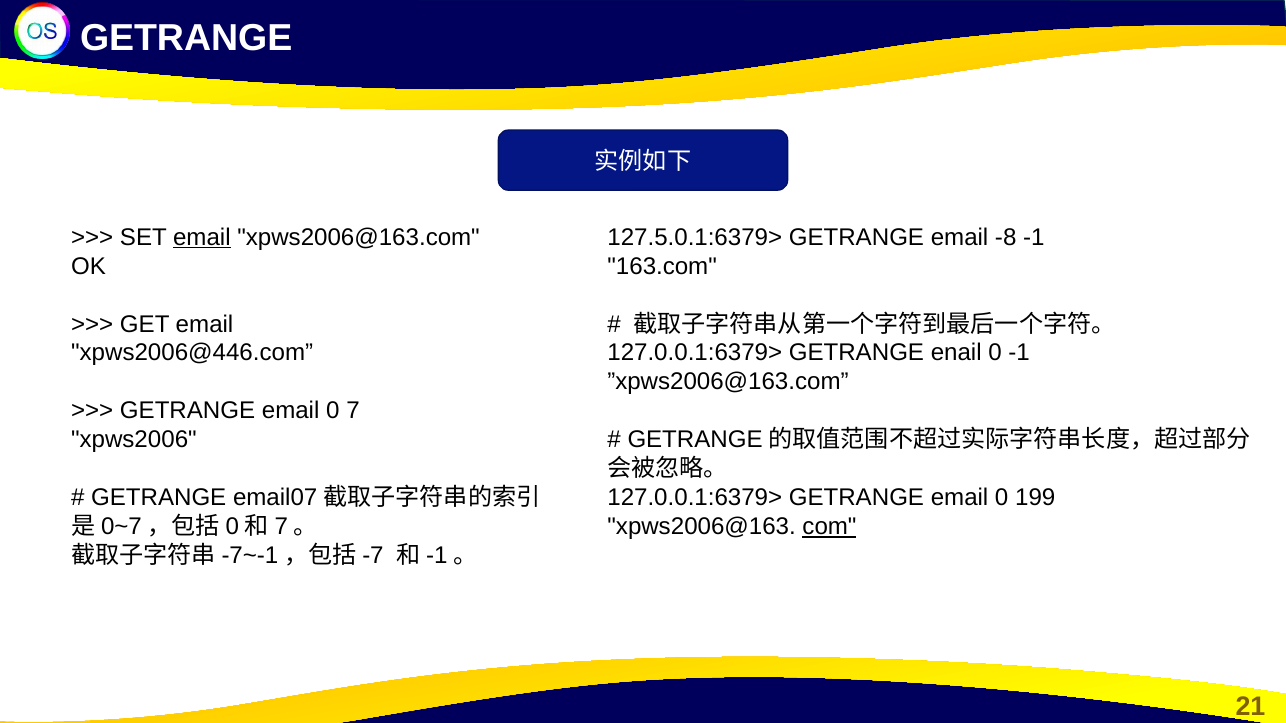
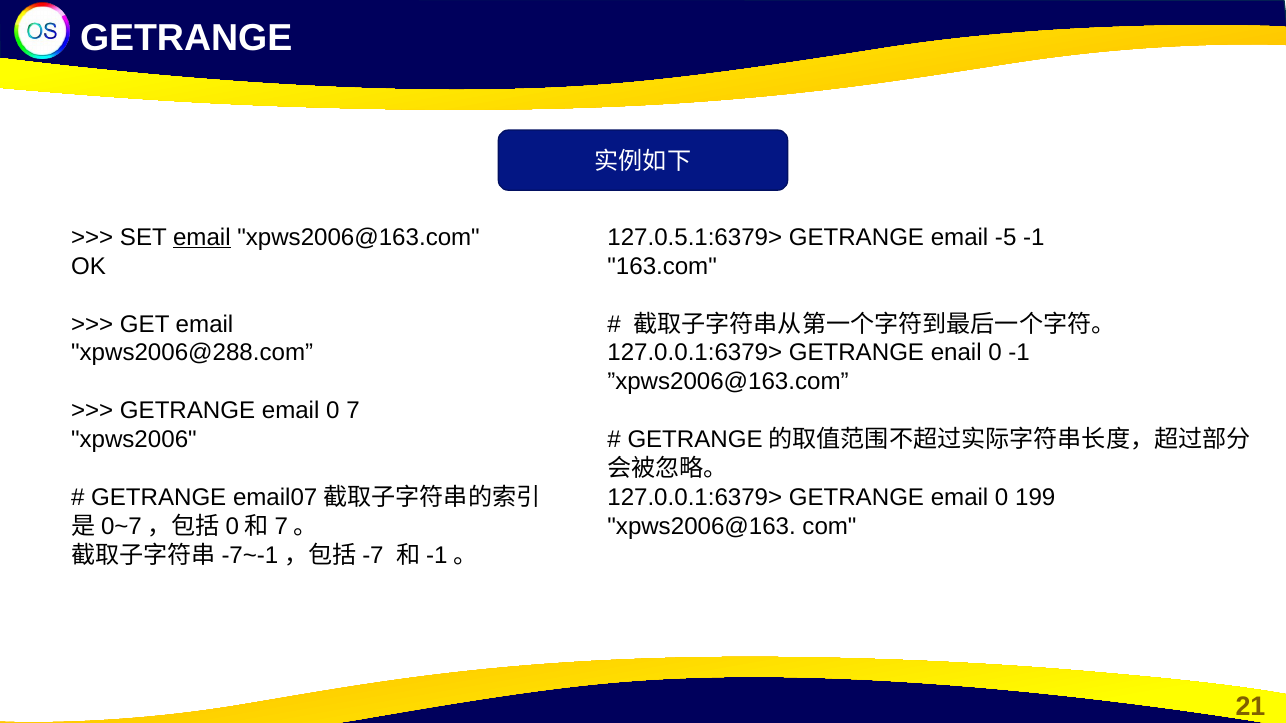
127.5.0.1:6379>: 127.5.0.1:6379> -> 127.0.5.1:6379>
-8: -8 -> -5
xpws2006@446.com: xpws2006@446.com -> xpws2006@288.com
com underline: present -> none
